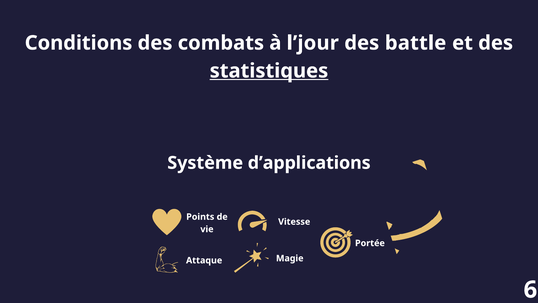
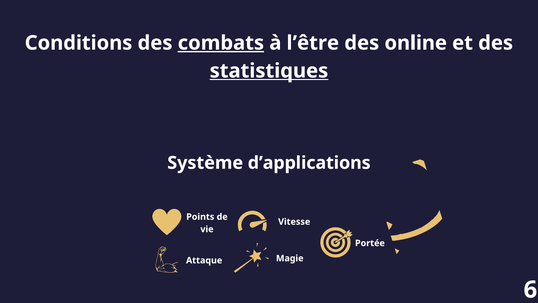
combats underline: none -> present
l’jour: l’jour -> l’être
battle: battle -> online
